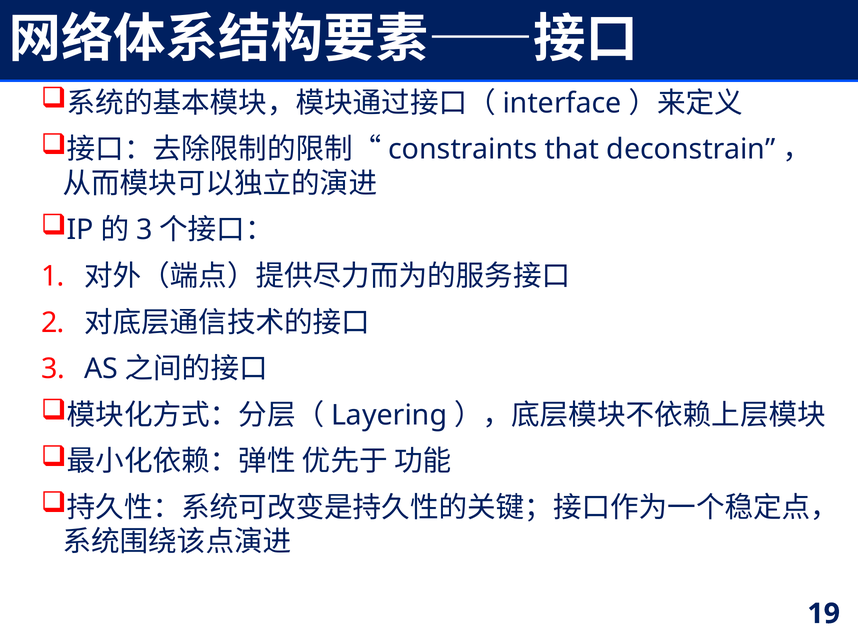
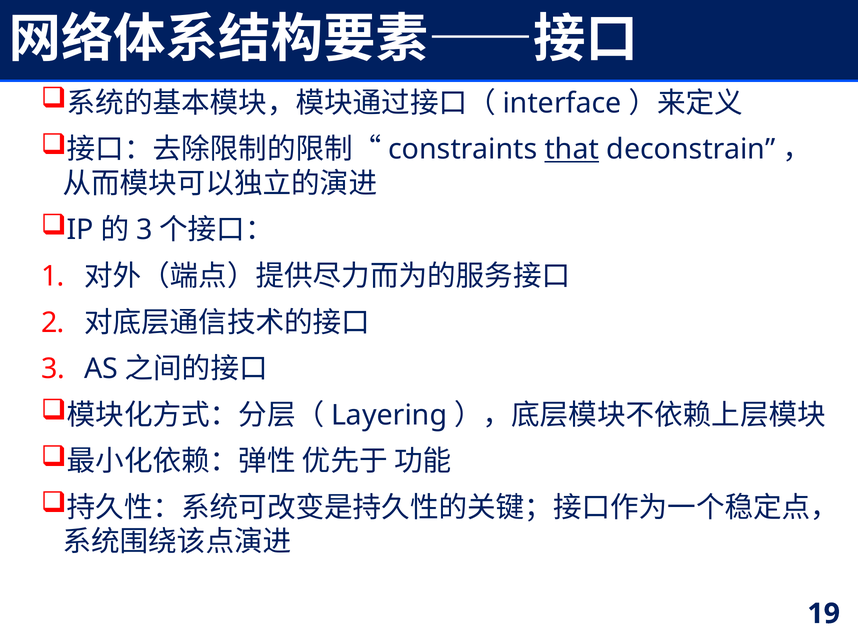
that underline: none -> present
